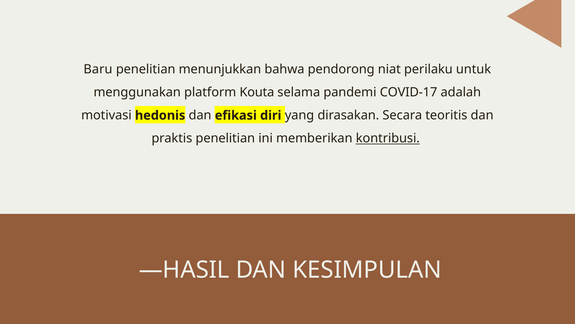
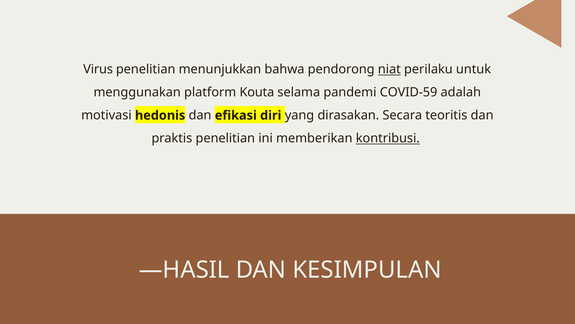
Baru: Baru -> Virus
niat underline: none -> present
COVID-17: COVID-17 -> COVID-59
